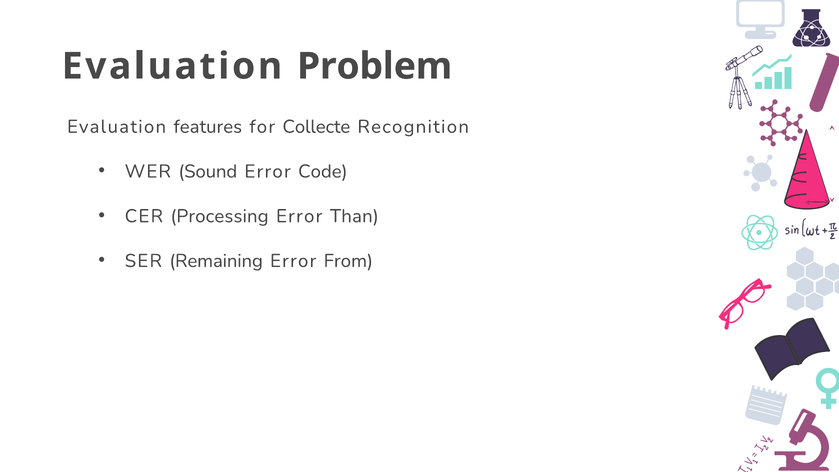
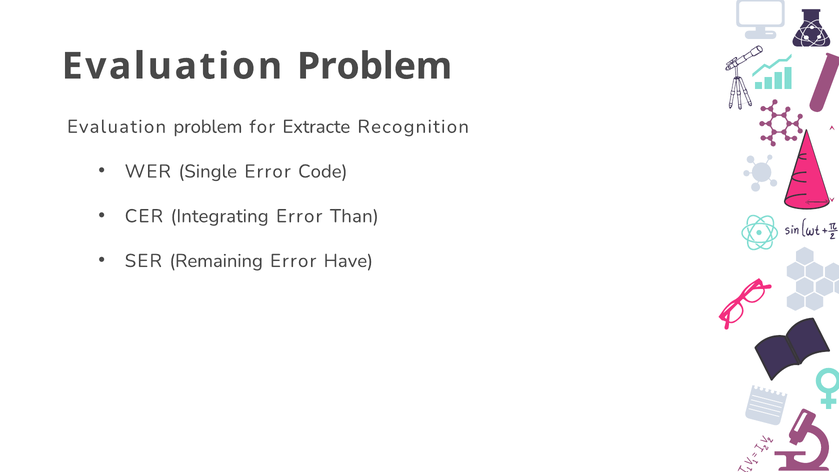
features at (208, 127): features -> problem
Collecte: Collecte -> Extracte
Sound: Sound -> Single
Processing: Processing -> Integrating
From: From -> Have
